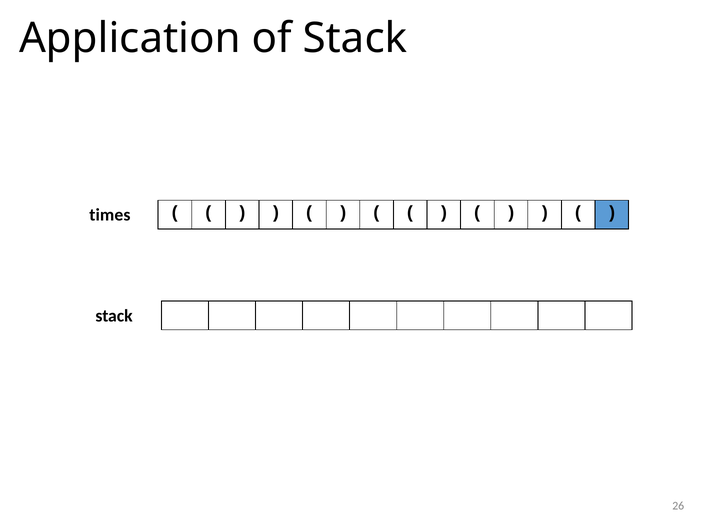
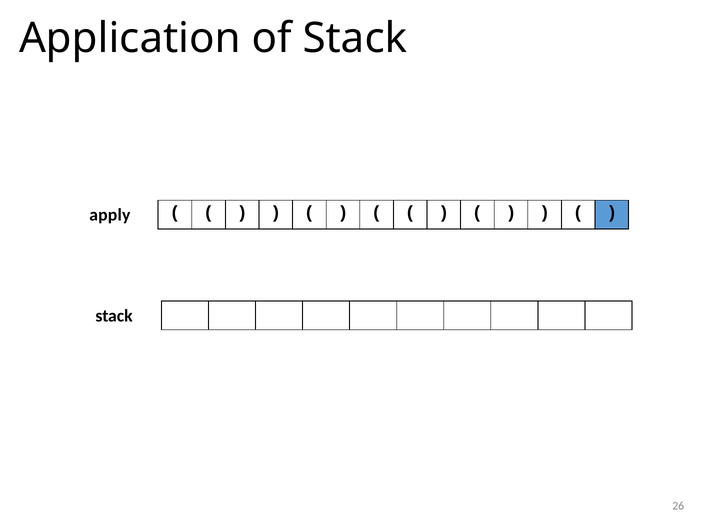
times: times -> apply
